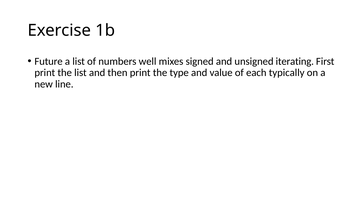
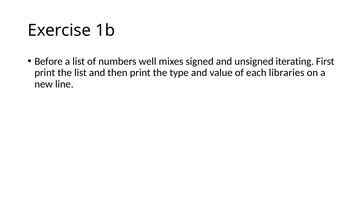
Future: Future -> Before
typically: typically -> libraries
